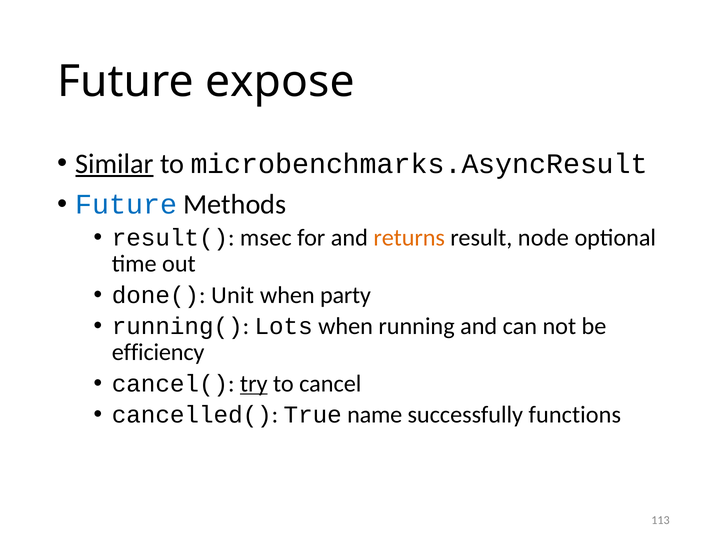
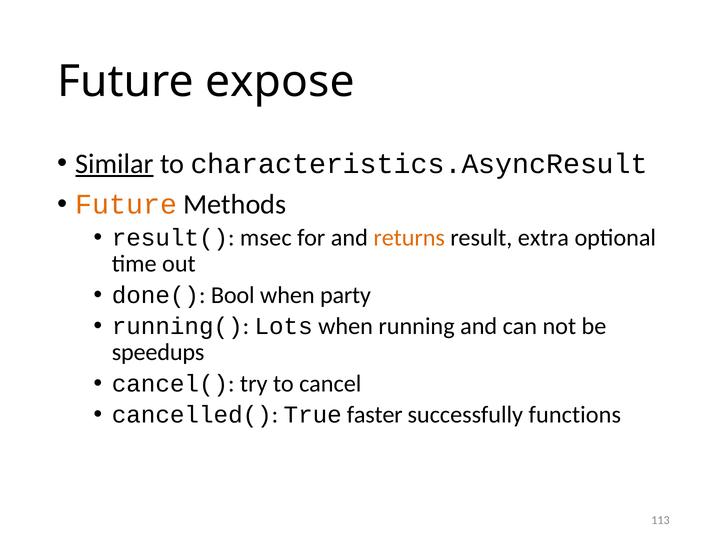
microbenchmarks.AsyncResult: microbenchmarks.AsyncResult -> characteristics.AsyncResult
Future at (126, 204) colour: blue -> orange
node: node -> extra
Unit: Unit -> Bool
efficiency: efficiency -> speedups
try underline: present -> none
name: name -> faster
